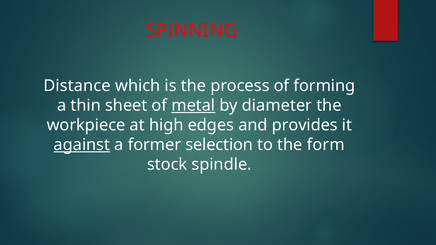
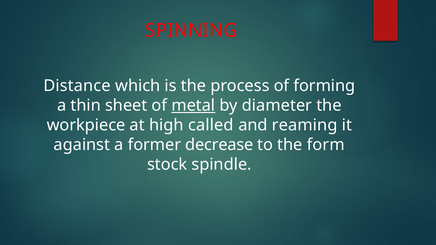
edges: edges -> called
provides: provides -> reaming
against underline: present -> none
selection: selection -> decrease
